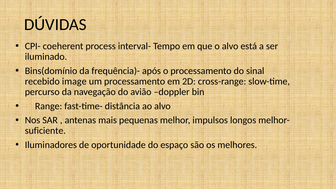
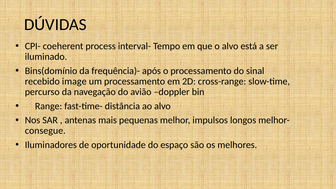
suficiente: suficiente -> consegue
